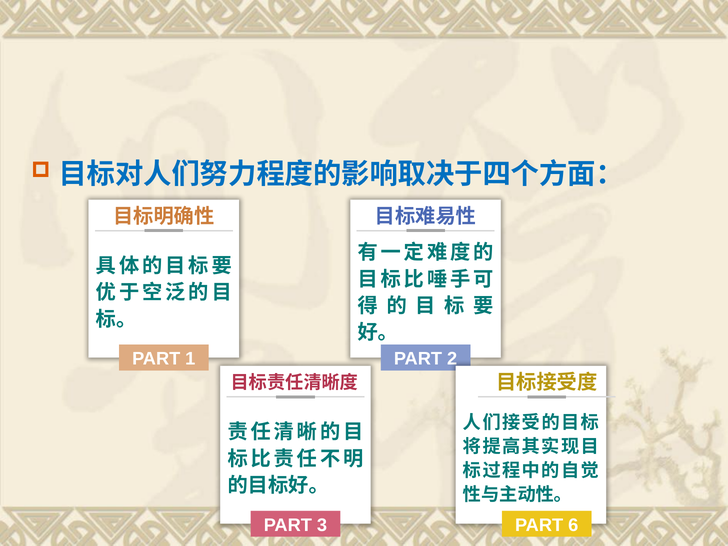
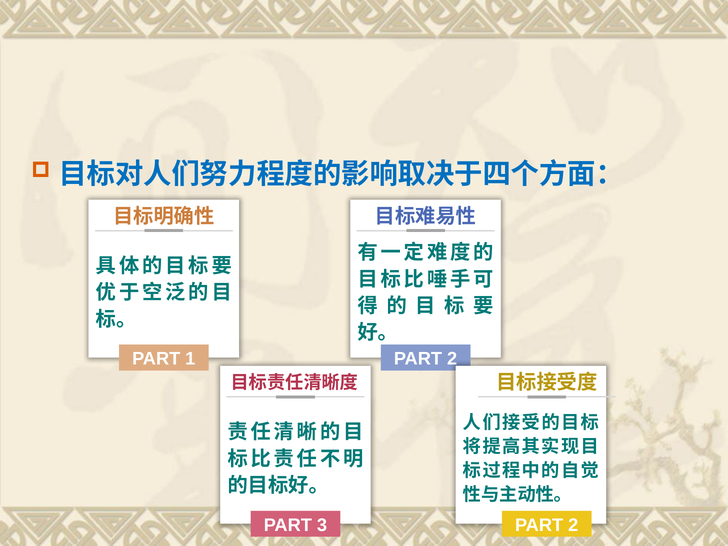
6 at (573, 525): 6 -> 2
